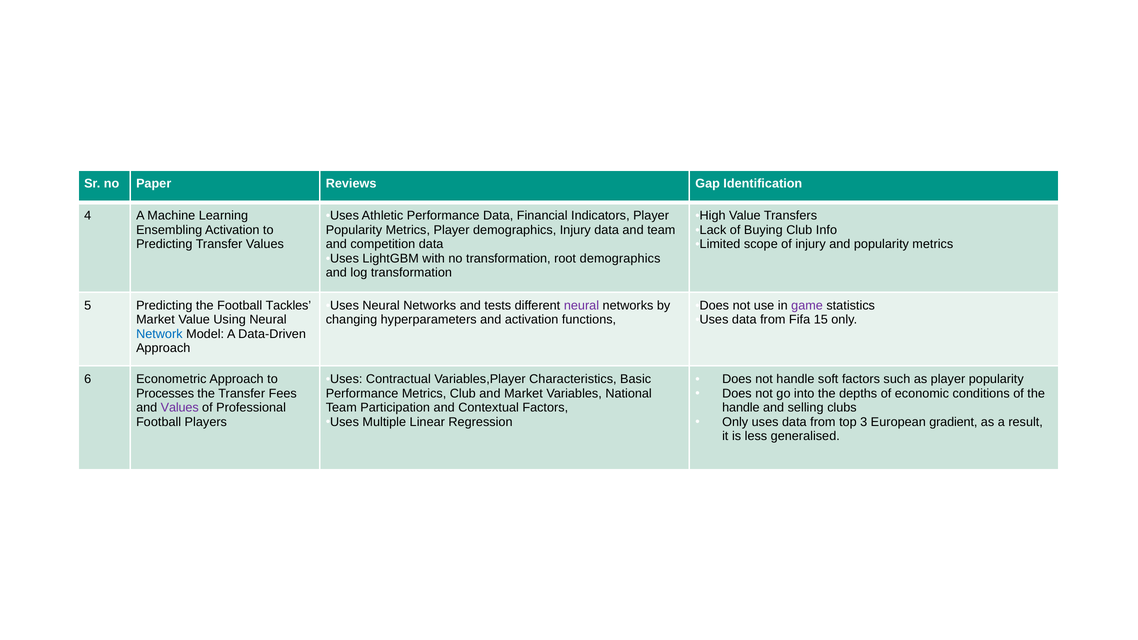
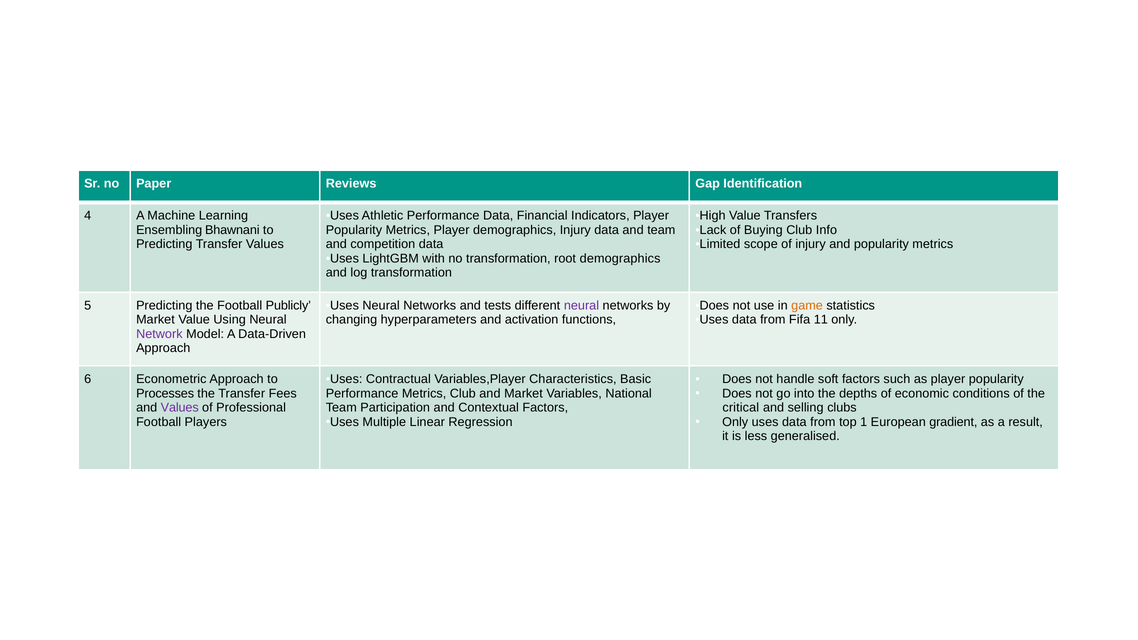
Ensembling Activation: Activation -> Bhawnani
Tackles: Tackles -> Publicly
game colour: purple -> orange
15: 15 -> 11
Network colour: blue -> purple
handle at (741, 408): handle -> critical
3: 3 -> 1
